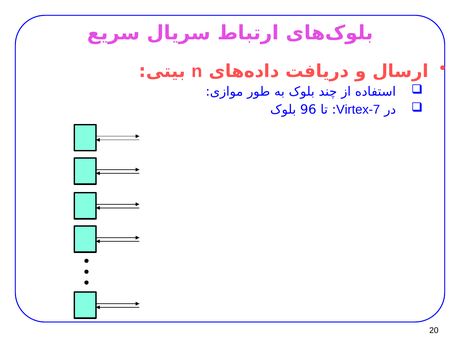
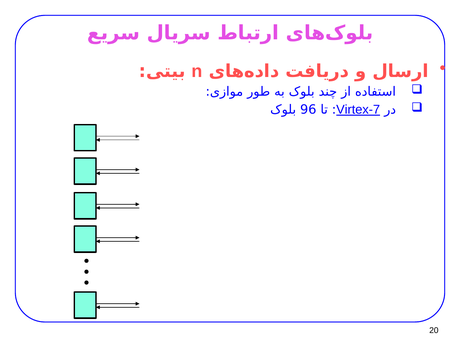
Virtex-7 underline: none -> present
